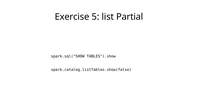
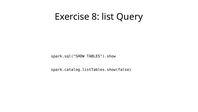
5: 5 -> 8
Partial: Partial -> Query
